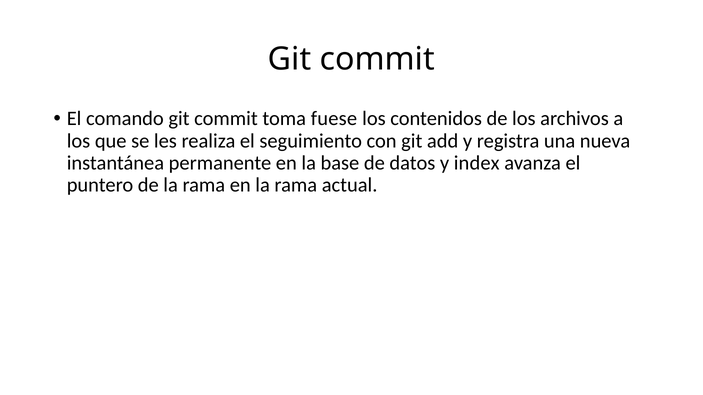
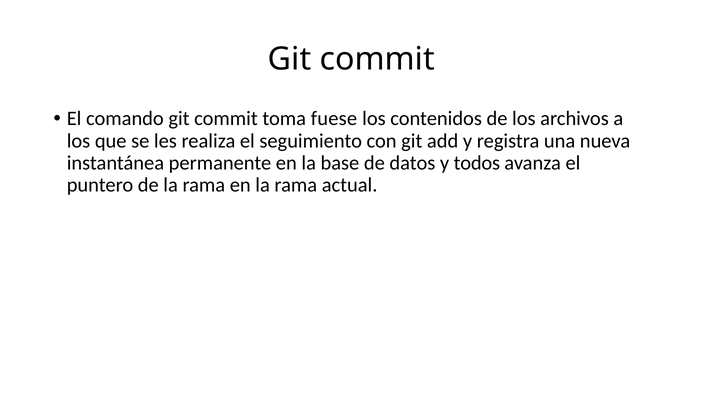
index: index -> todos
